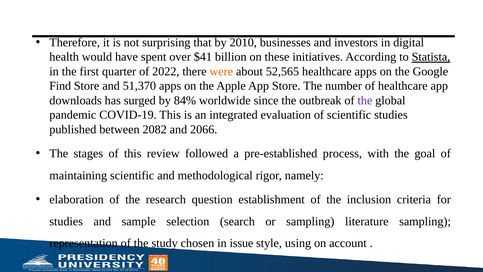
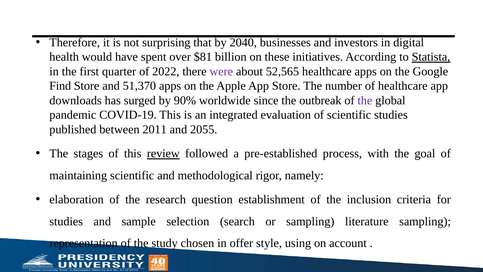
2010: 2010 -> 2040
$41: $41 -> $81
were colour: orange -> purple
84%: 84% -> 90%
2082: 2082 -> 2011
2066: 2066 -> 2055
review underline: none -> present
issue: issue -> offer
